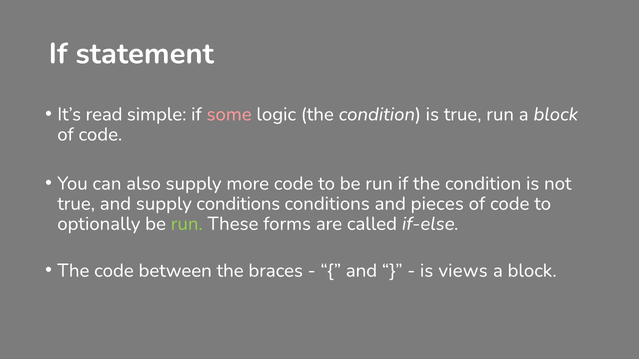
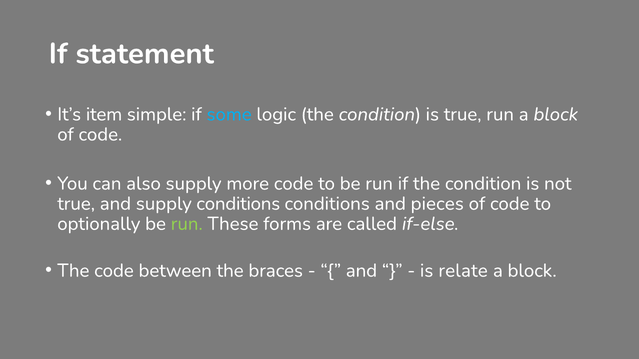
read: read -> item
some colour: pink -> light blue
views: views -> relate
